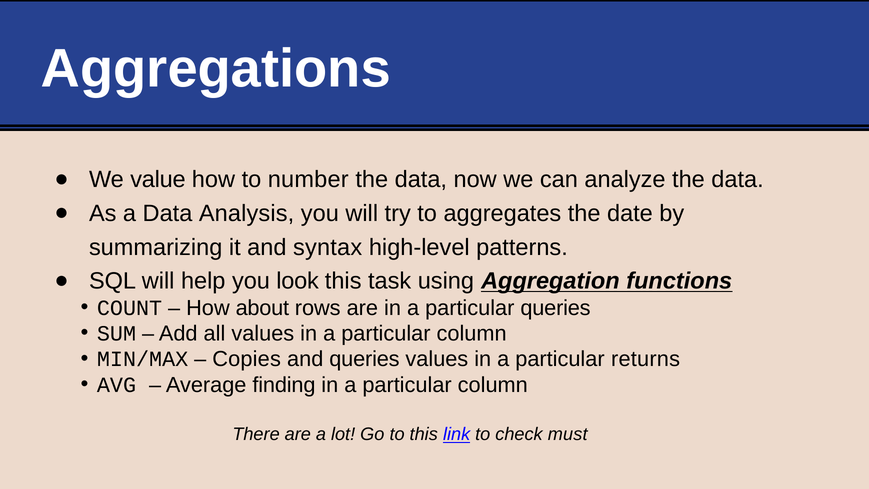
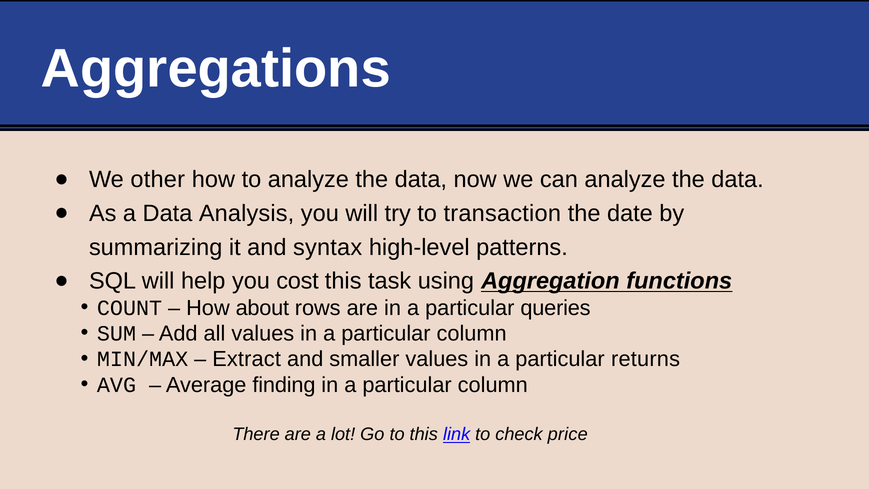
value: value -> other
to number: number -> analyze
aggregates: aggregates -> transaction
look: look -> cost
Copies: Copies -> Extract
and queries: queries -> smaller
must: must -> price
